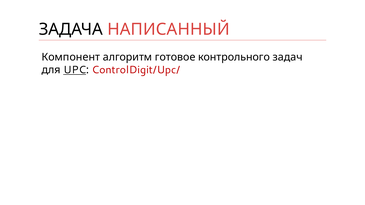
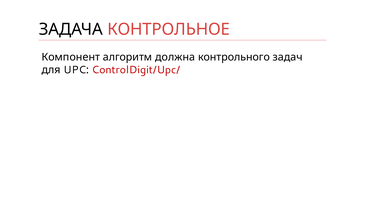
НАПИСАННЫЙ: НАПИСАННЫЙ -> КОНТРОЛЬНОЕ
готовое: готовое -> должна
UPC underline: present -> none
